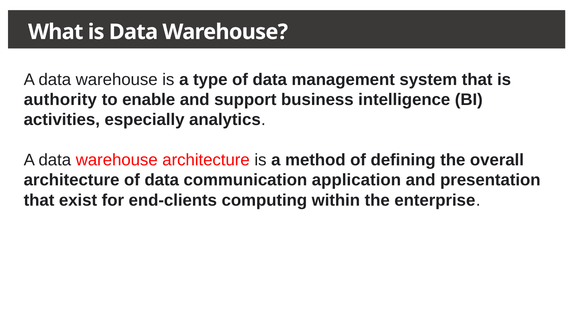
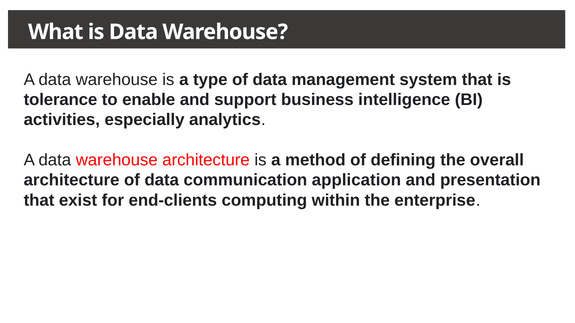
authority: authority -> tolerance
